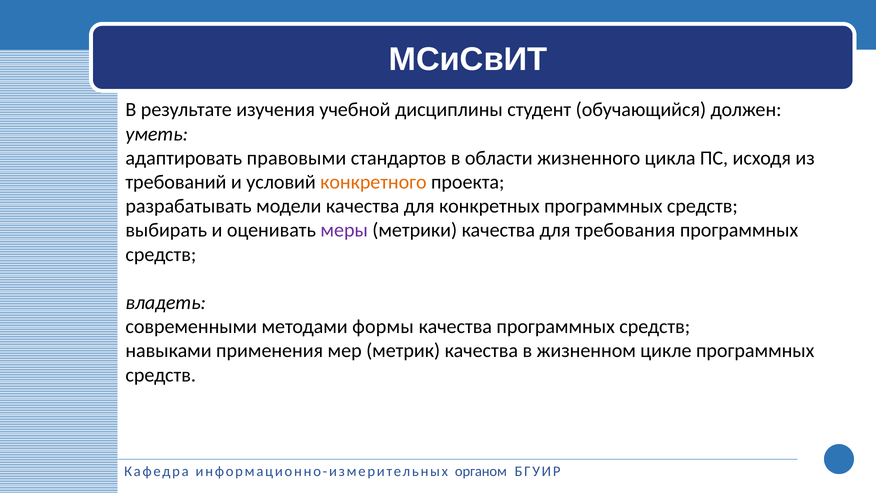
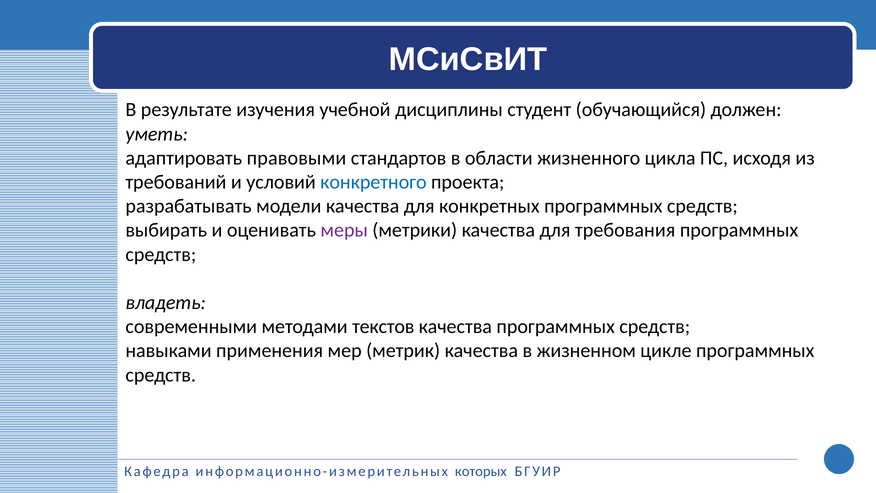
конкретного colour: orange -> blue
формы: формы -> текстов
органом: органом -> которых
